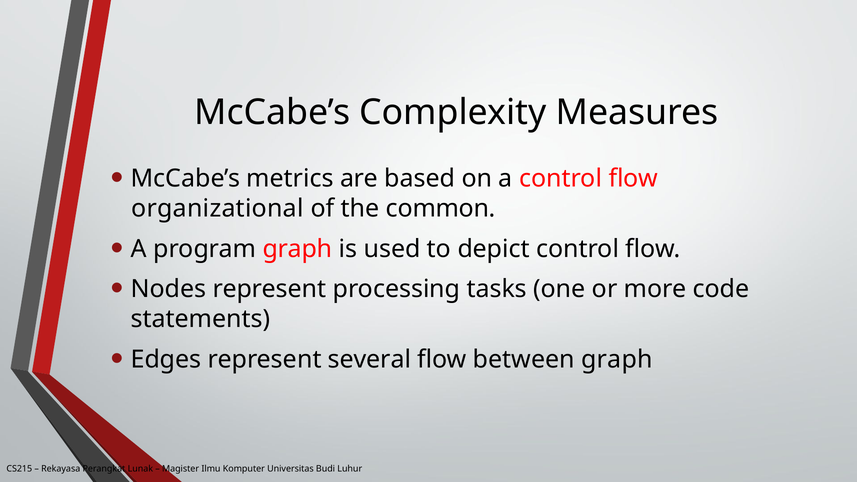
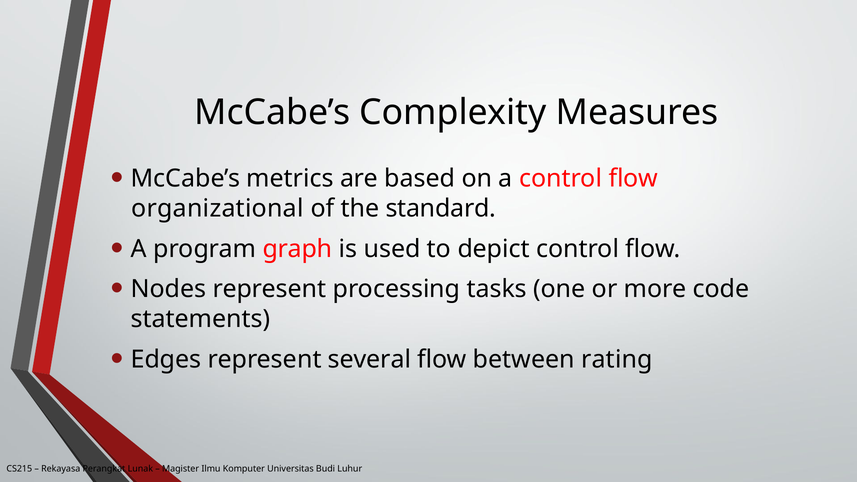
common: common -> standard
between graph: graph -> rating
